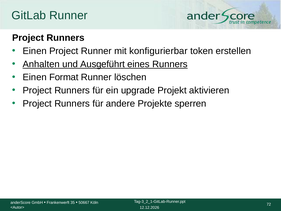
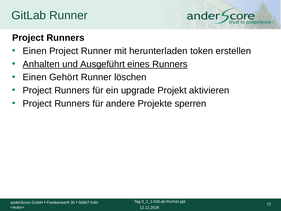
konfigurierbar: konfigurierbar -> herunterladen
Format: Format -> Gehört
